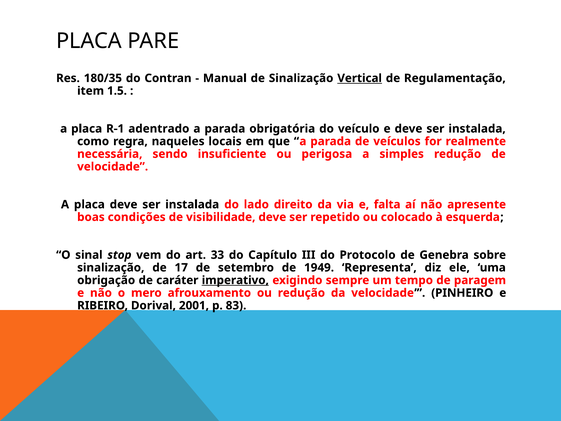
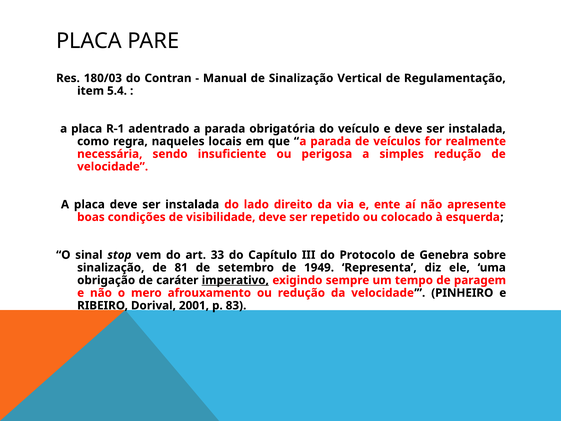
180/35: 180/35 -> 180/03
Vertical underline: present -> none
1.5: 1.5 -> 5.4
falta: falta -> ente
17: 17 -> 81
